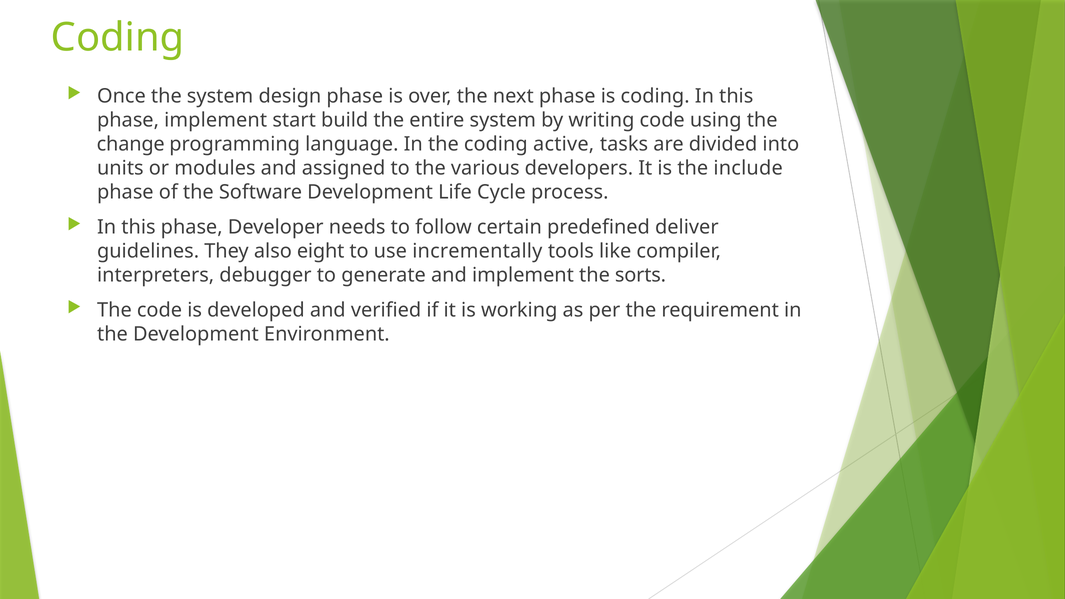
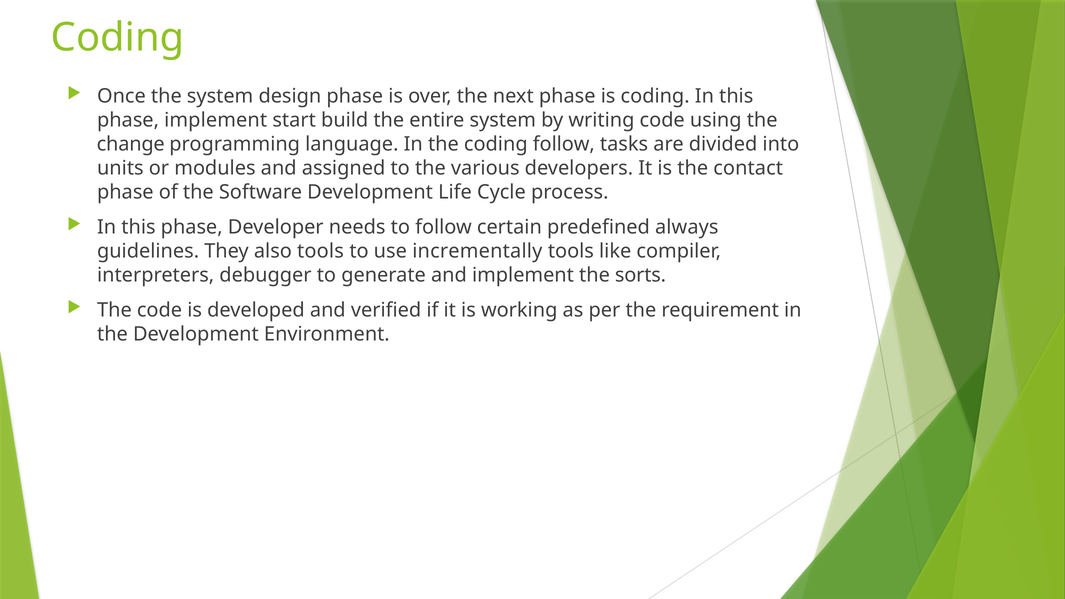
coding active: active -> follow
include: include -> contact
deliver: deliver -> always
also eight: eight -> tools
